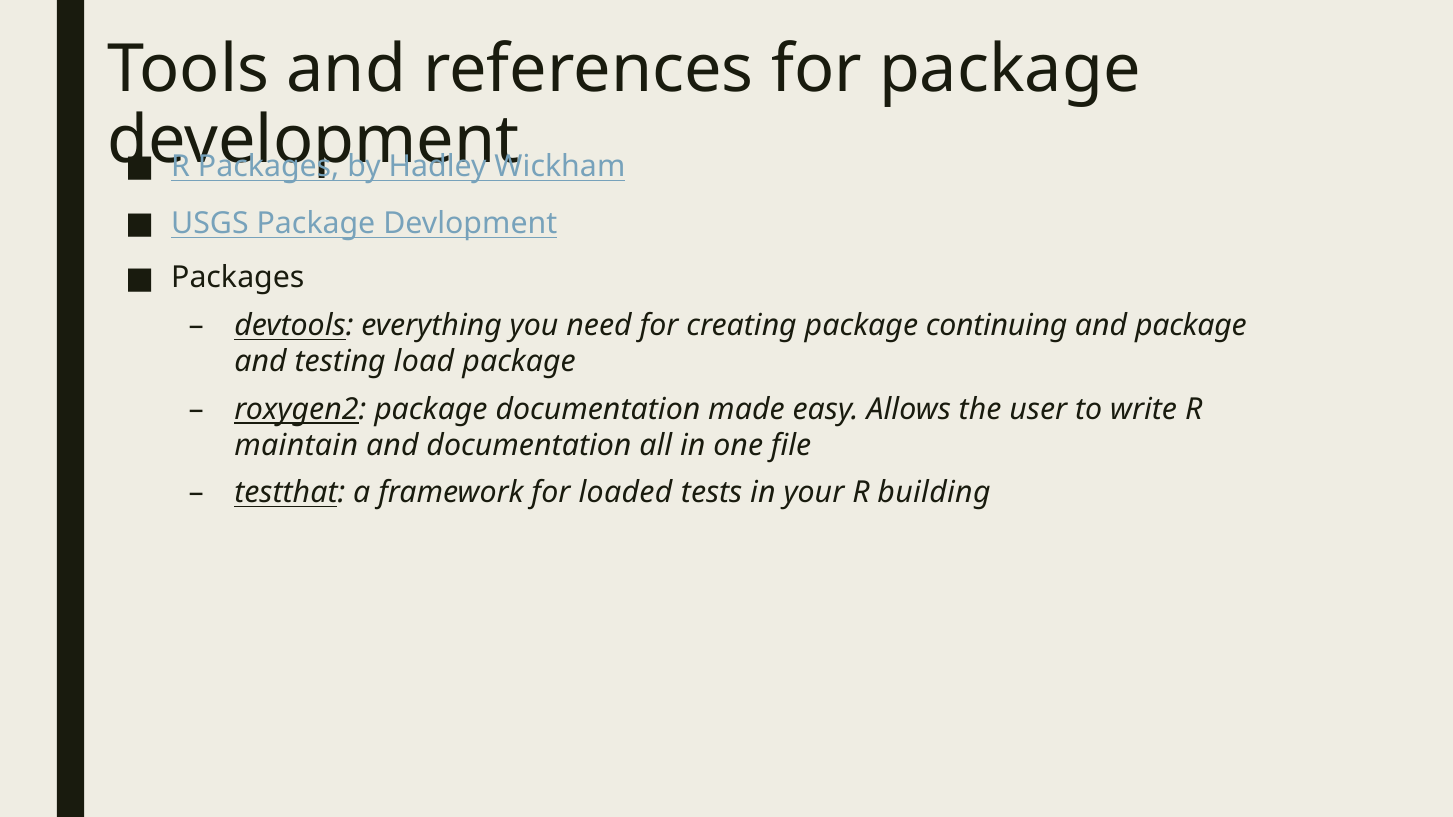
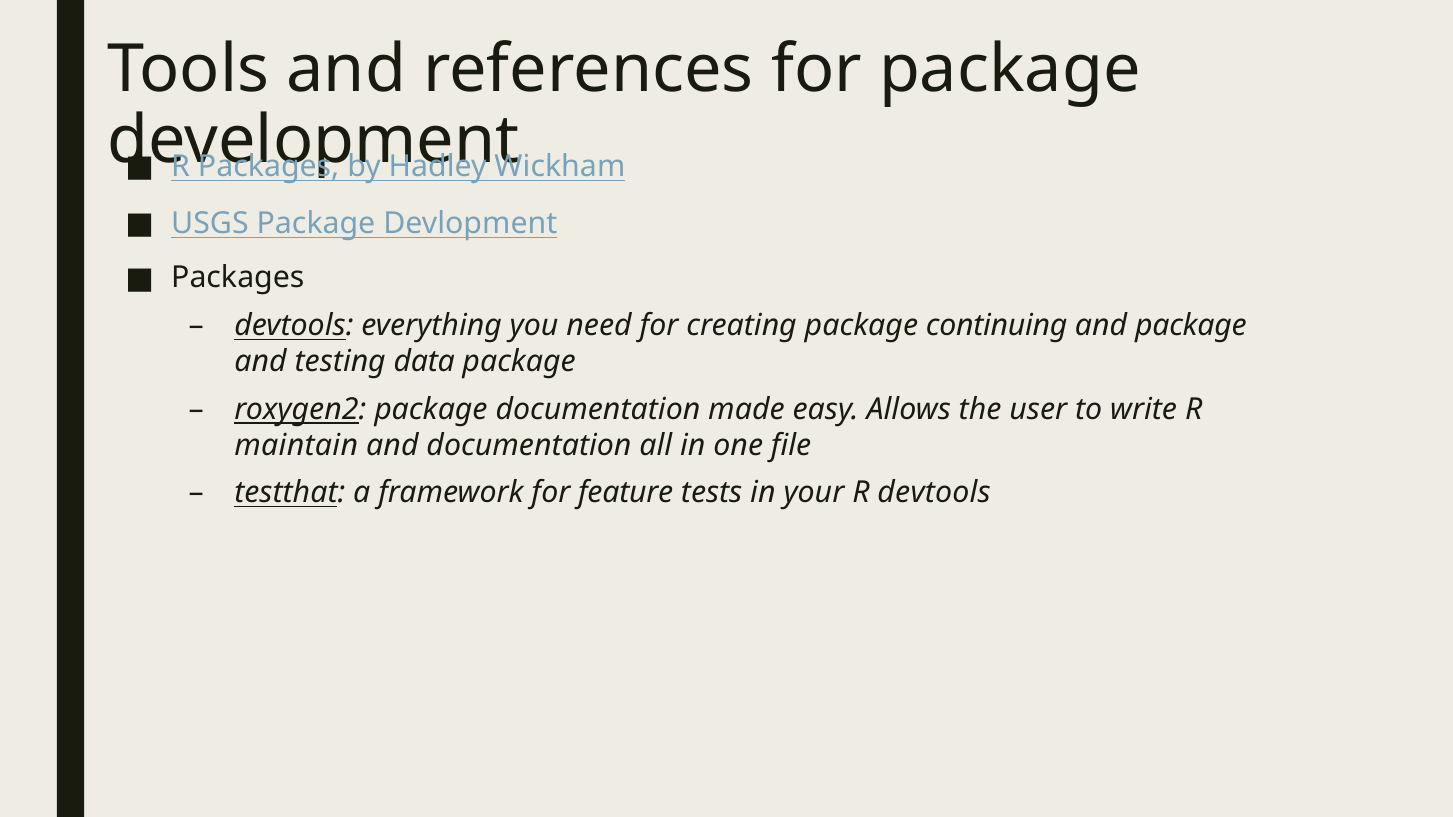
load: load -> data
loaded: loaded -> feature
R building: building -> devtools
